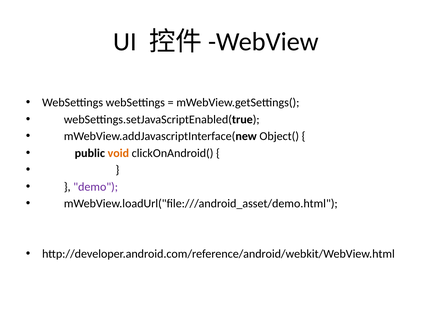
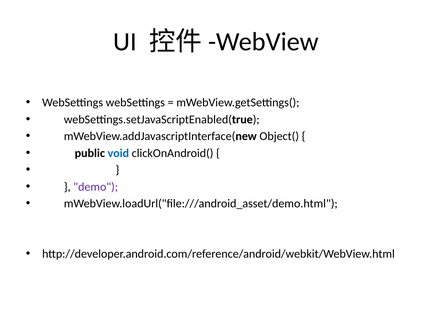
void colour: orange -> blue
